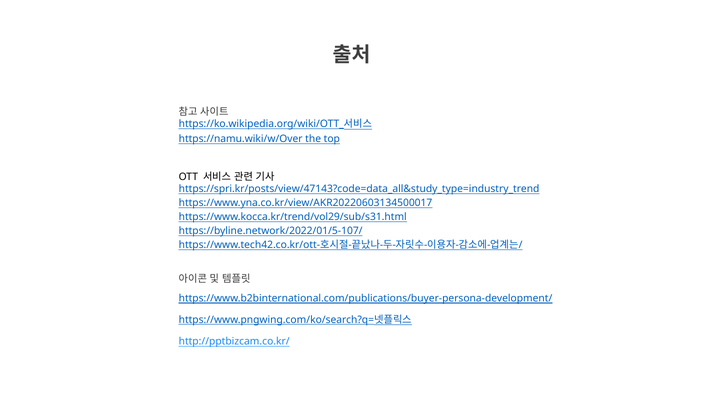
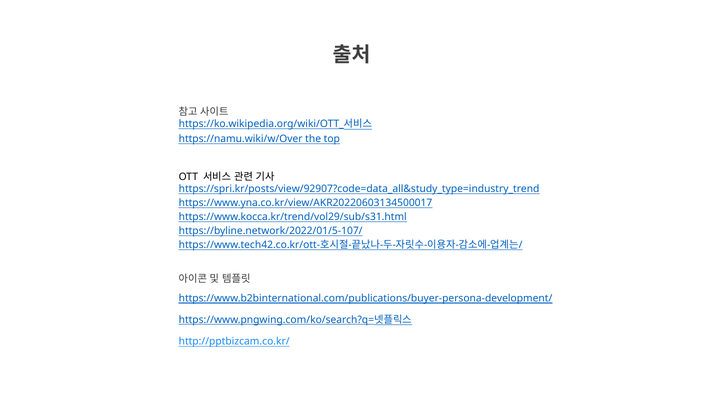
https://spri.kr/posts/view/47143?code=data_all&study_type=industry_trend: https://spri.kr/posts/view/47143?code=data_all&study_type=industry_trend -> https://spri.kr/posts/view/92907?code=data_all&study_type=industry_trend
